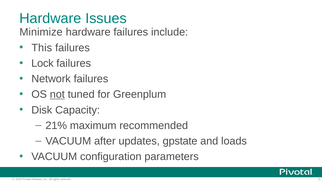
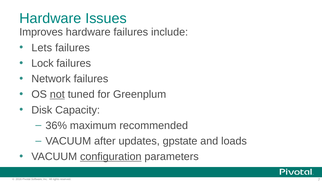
Minimize: Minimize -> Improves
This: This -> Lets
21%: 21% -> 36%
configuration underline: none -> present
